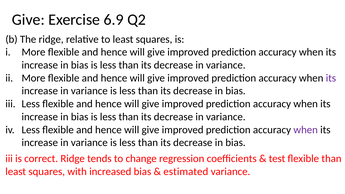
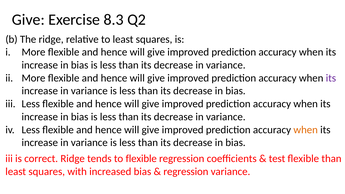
6.9: 6.9 -> 8.3
when at (306, 130) colour: purple -> orange
to change: change -> flexible
estimated at (186, 172): estimated -> regression
